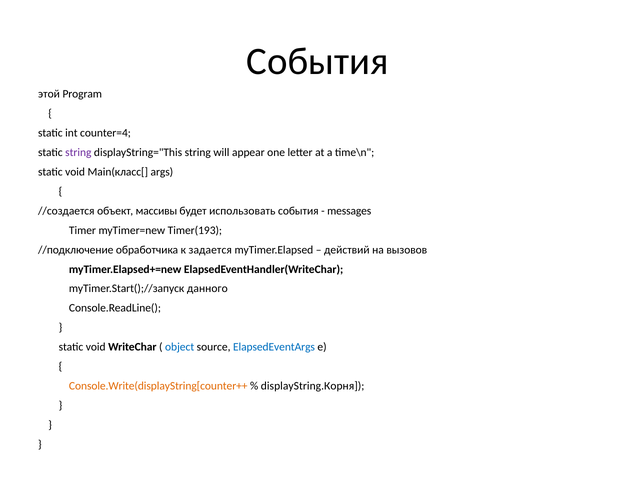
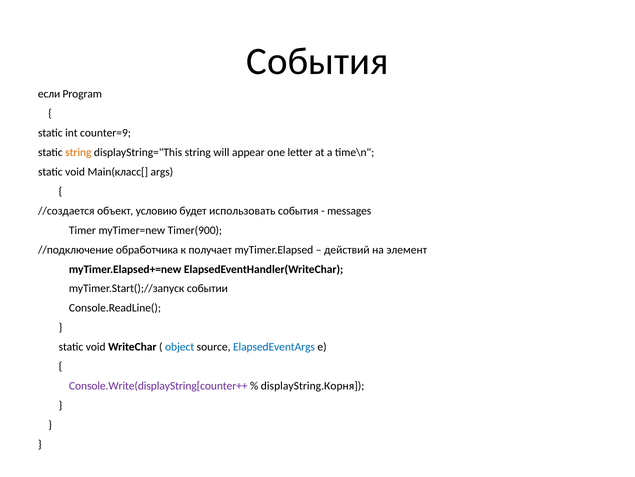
этой: этой -> если
counter=4: counter=4 -> counter=9
string at (78, 152) colour: purple -> orange
массивы: массивы -> условию
Timer(193: Timer(193 -> Timer(900
задается: задается -> получает
вызовов: вызовов -> элемент
данного: данного -> событии
Console.Write(displayString[counter++ colour: orange -> purple
